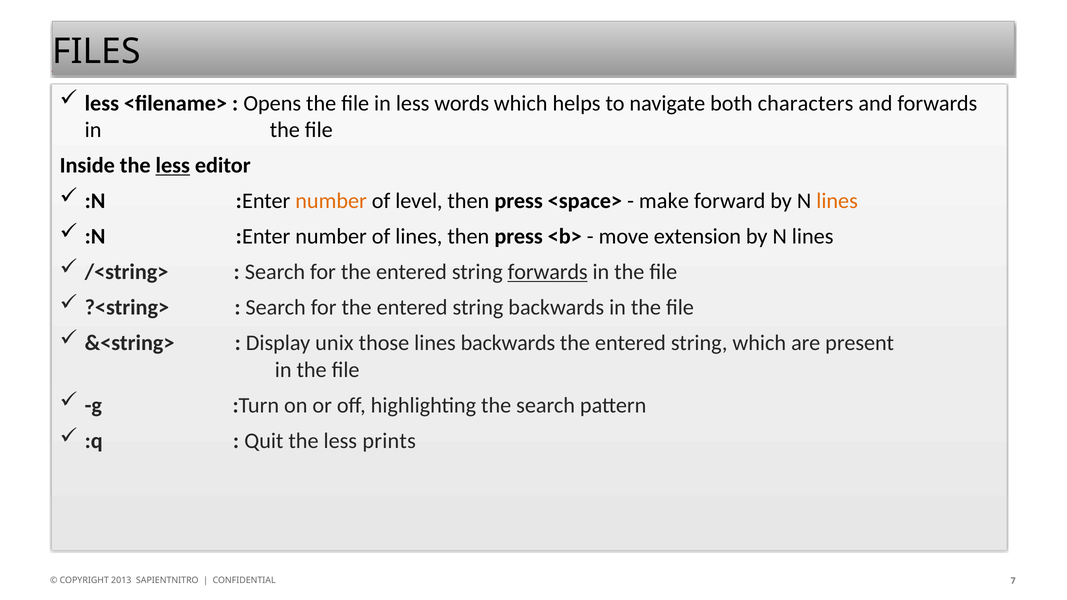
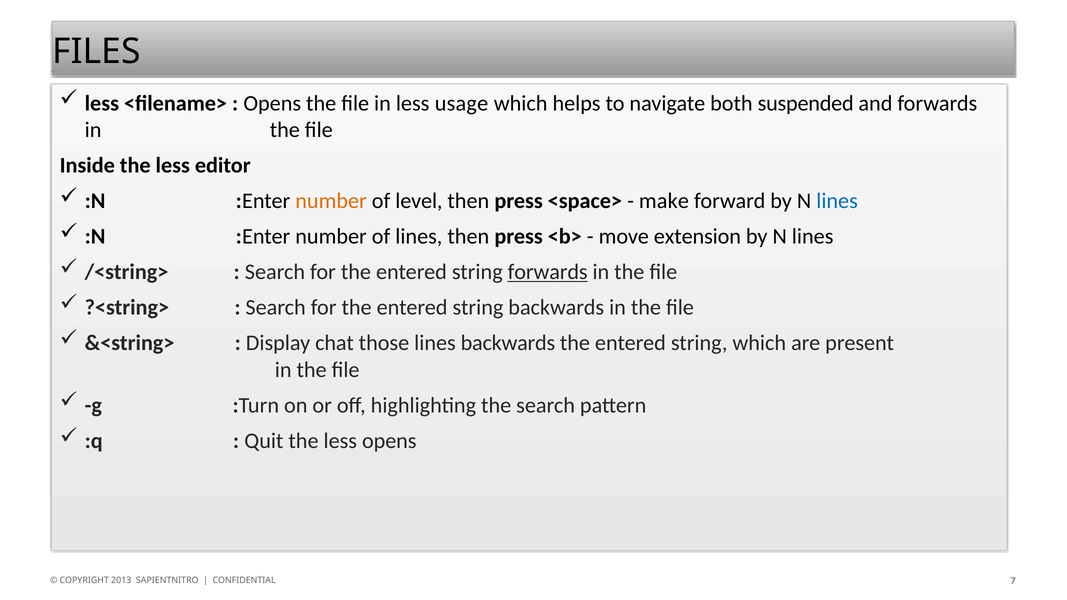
words: words -> usage
characters: characters -> suspended
less at (173, 165) underline: present -> none
lines at (837, 201) colour: orange -> blue
unix: unix -> chat
less prints: prints -> opens
